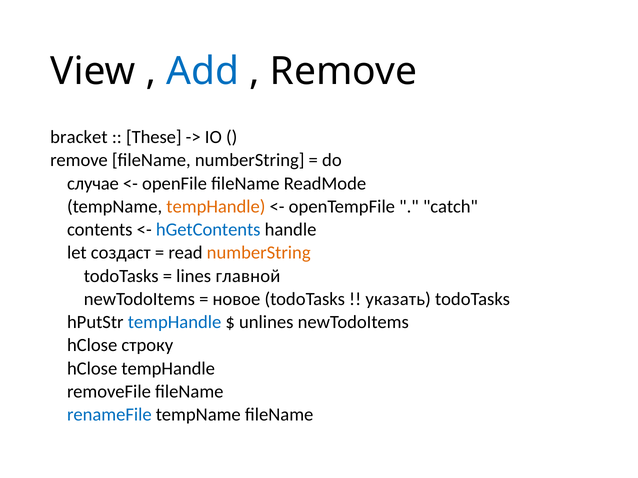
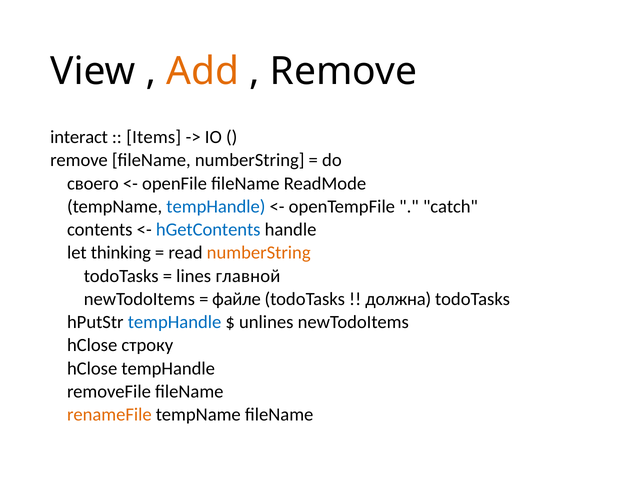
Add colour: blue -> orange
bracket: bracket -> interact
These: These -> Items
случае: случае -> своего
tempHandle at (216, 207) colour: orange -> blue
создаст: создаст -> thinking
новое: новое -> файле
указать: указать -> должна
renameFile colour: blue -> orange
